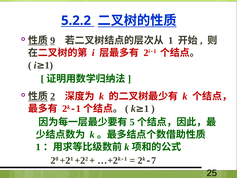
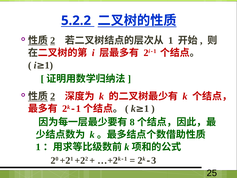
9 at (53, 40): 9 -> 2
5: 5 -> 8
7: 7 -> 3
